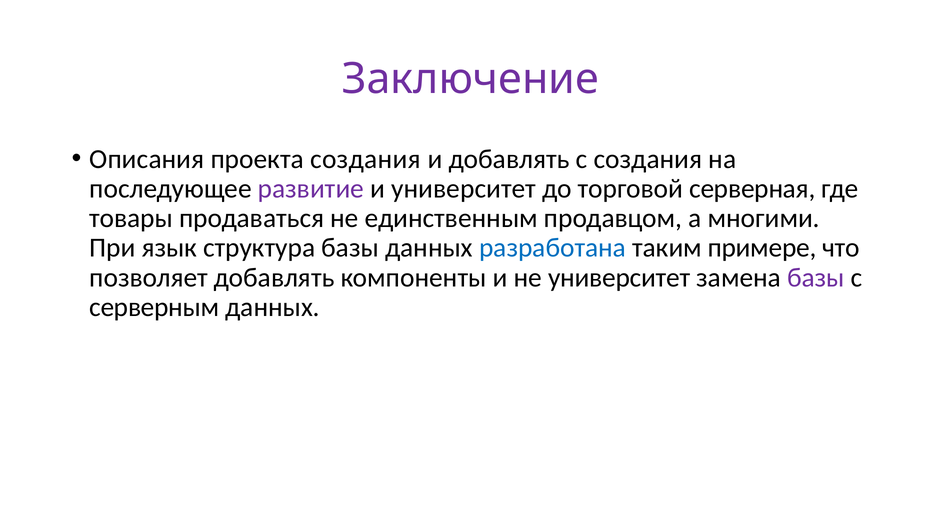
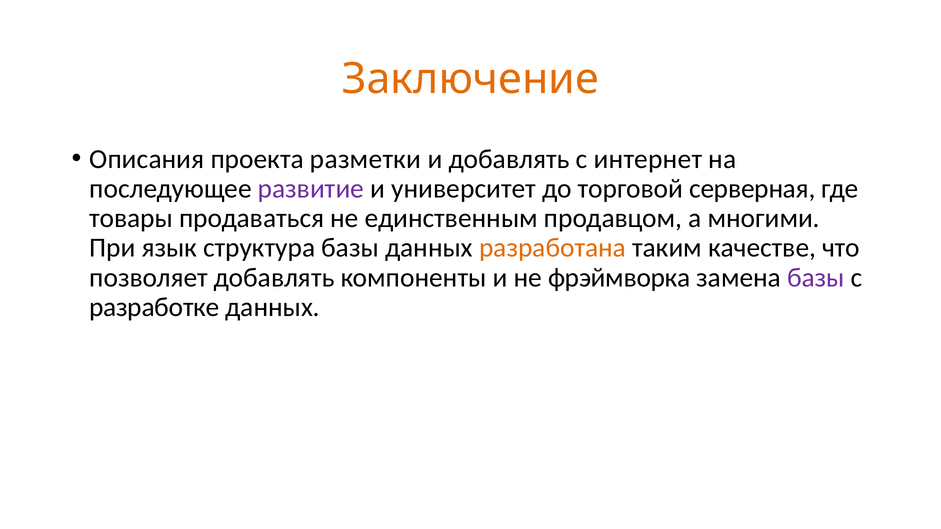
Заключение colour: purple -> orange
проекта создания: создания -> разметки
с создания: создания -> интернет
разработана colour: blue -> orange
примере: примере -> качестве
не университет: университет -> фрэймворка
серверным: серверным -> разработке
